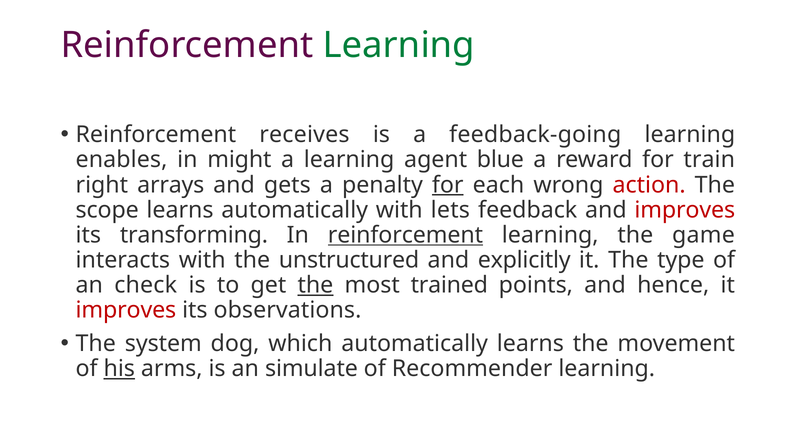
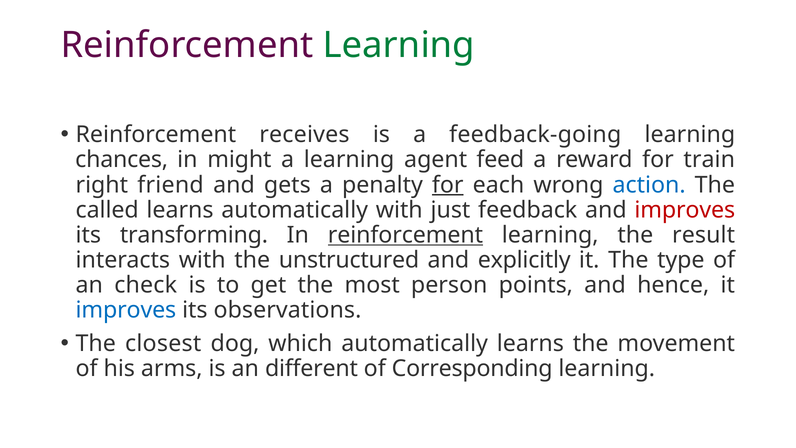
enables: enables -> chances
blue: blue -> feed
arrays: arrays -> friend
action colour: red -> blue
scope: scope -> called
lets: lets -> just
game: game -> result
the at (315, 285) underline: present -> none
trained: trained -> person
improves at (126, 310) colour: red -> blue
system: system -> closest
his underline: present -> none
simulate: simulate -> different
Recommender: Recommender -> Corresponding
